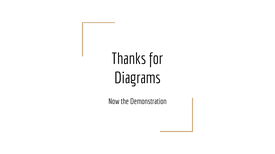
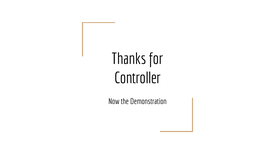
Diagrams: Diagrams -> Controller
